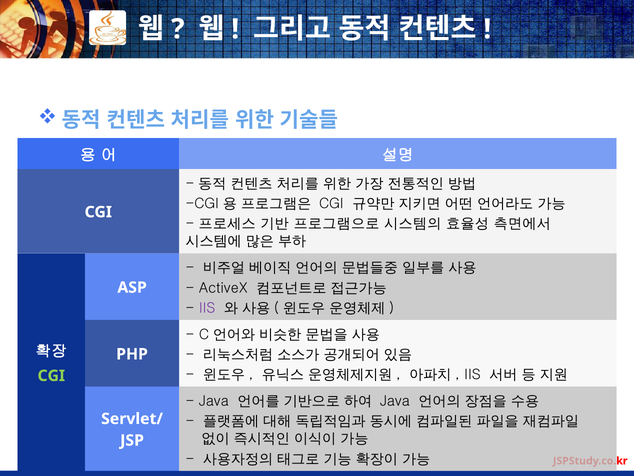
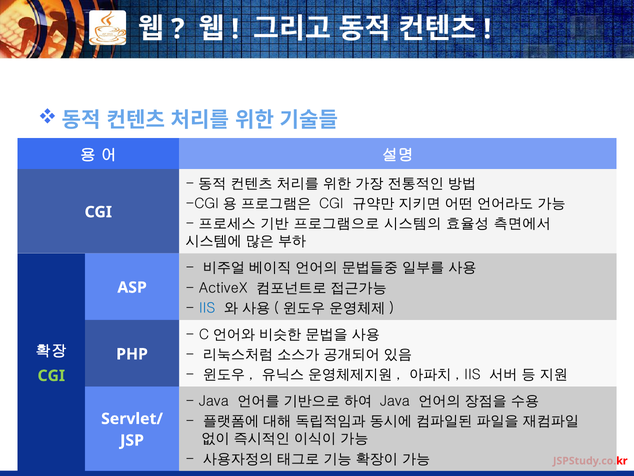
IIS at (207, 308) colour: purple -> blue
